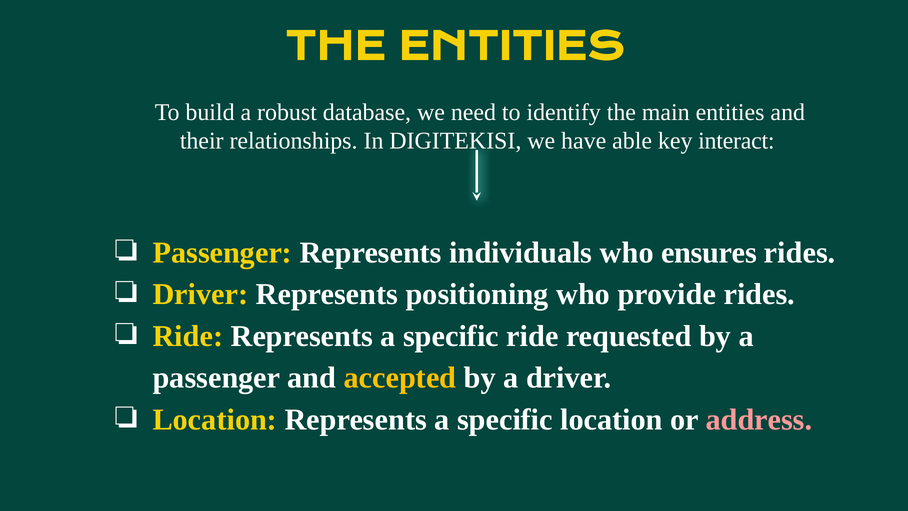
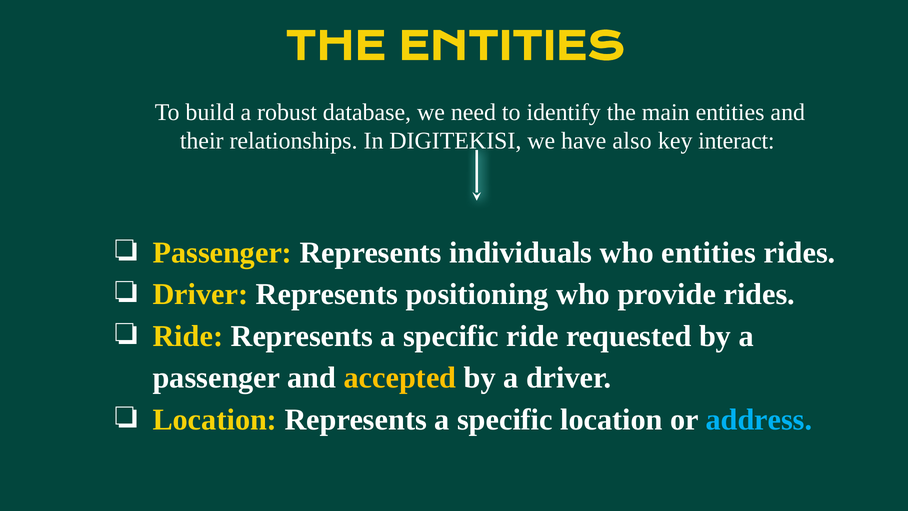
able: able -> also
who ensures: ensures -> entities
address colour: pink -> light blue
